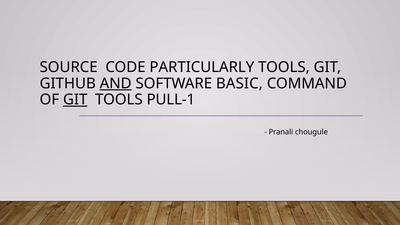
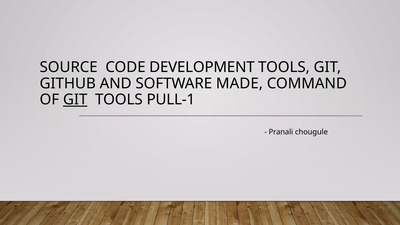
PARTICULARLY: PARTICULARLY -> DEVELOPMENT
AND underline: present -> none
BASIC: BASIC -> MADE
